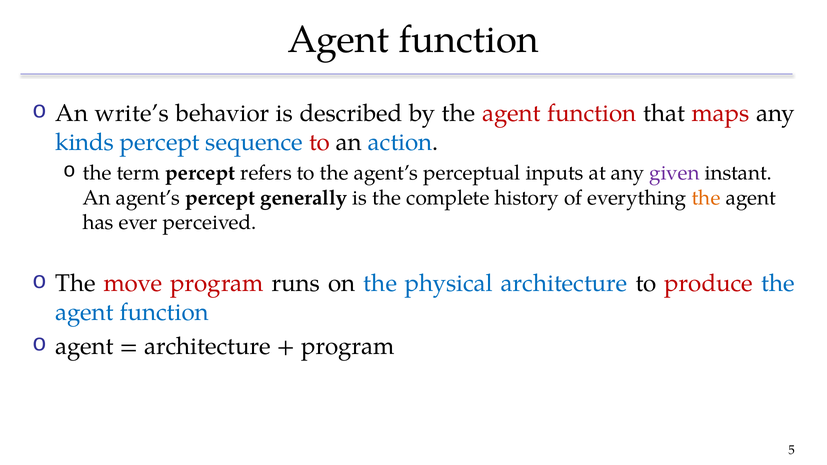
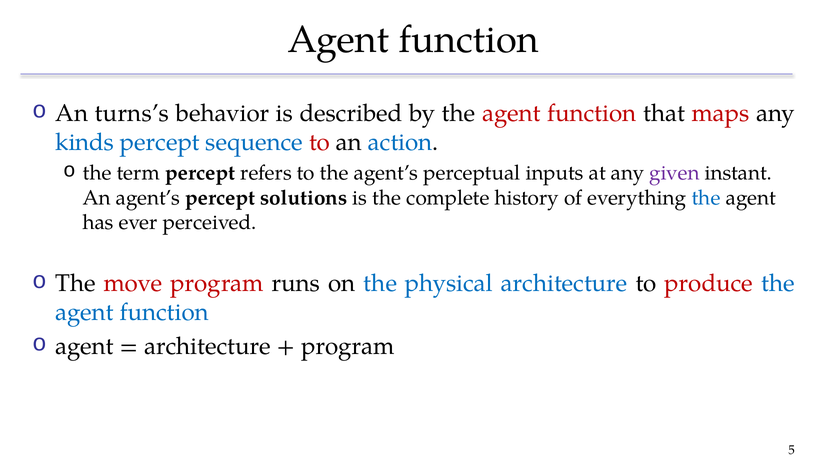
write’s: write’s -> turns’s
generally: generally -> solutions
the at (706, 198) colour: orange -> blue
